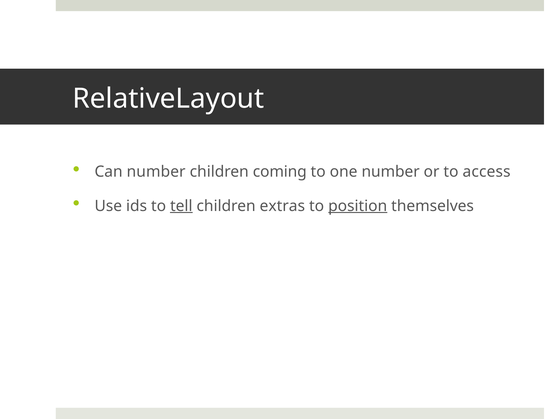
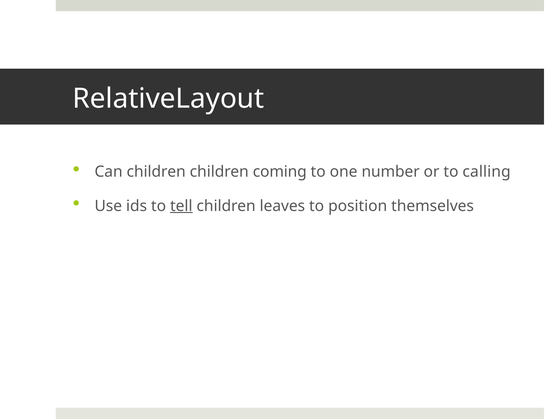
Can number: number -> children
access: access -> calling
extras: extras -> leaves
position underline: present -> none
